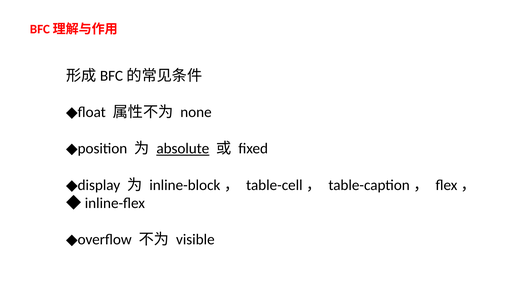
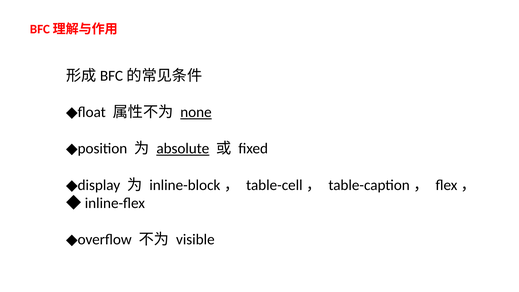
none underline: none -> present
